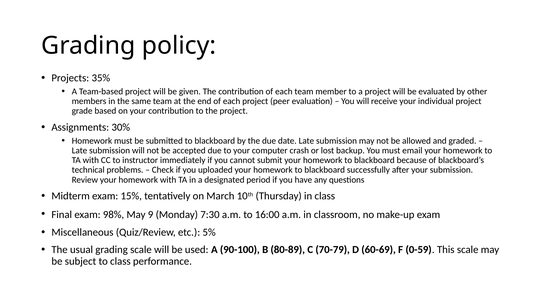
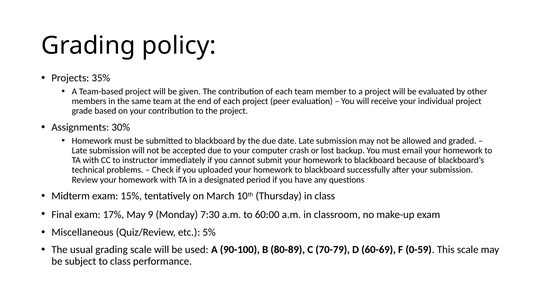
98%: 98% -> 17%
16:00: 16:00 -> 60:00
